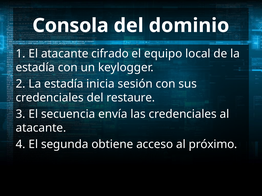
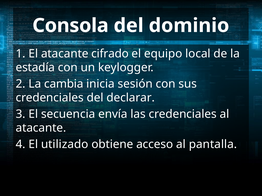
2 La estadía: estadía -> cambia
restaure: restaure -> declarar
segunda: segunda -> utilizado
próximo: próximo -> pantalla
